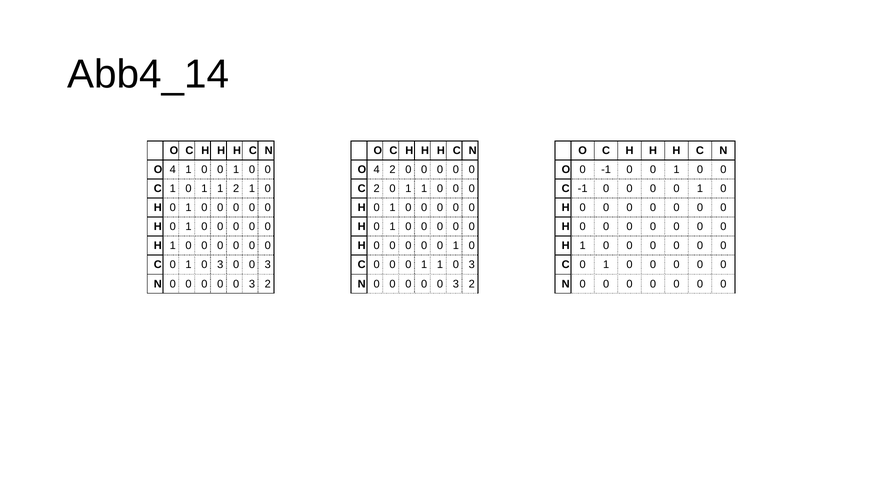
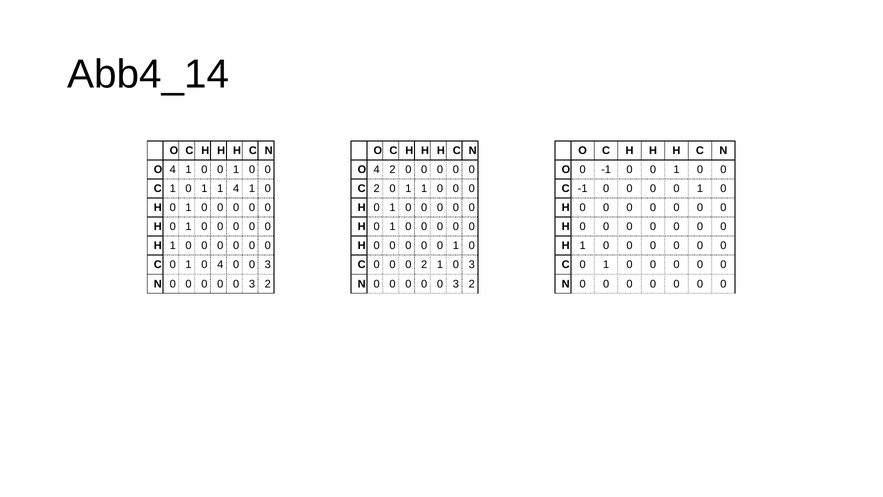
1 2: 2 -> 4
0 1 0 3: 3 -> 4
1 at (424, 265): 1 -> 2
